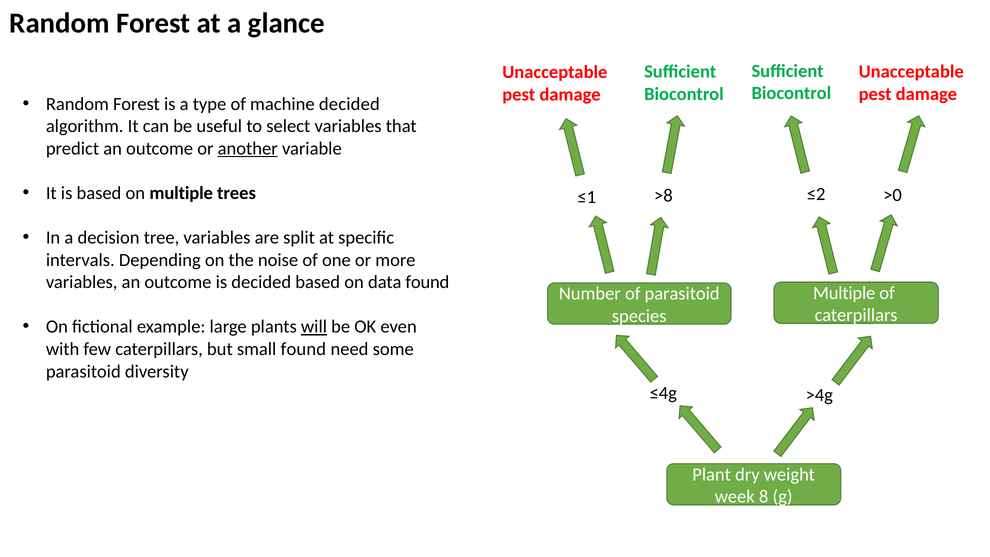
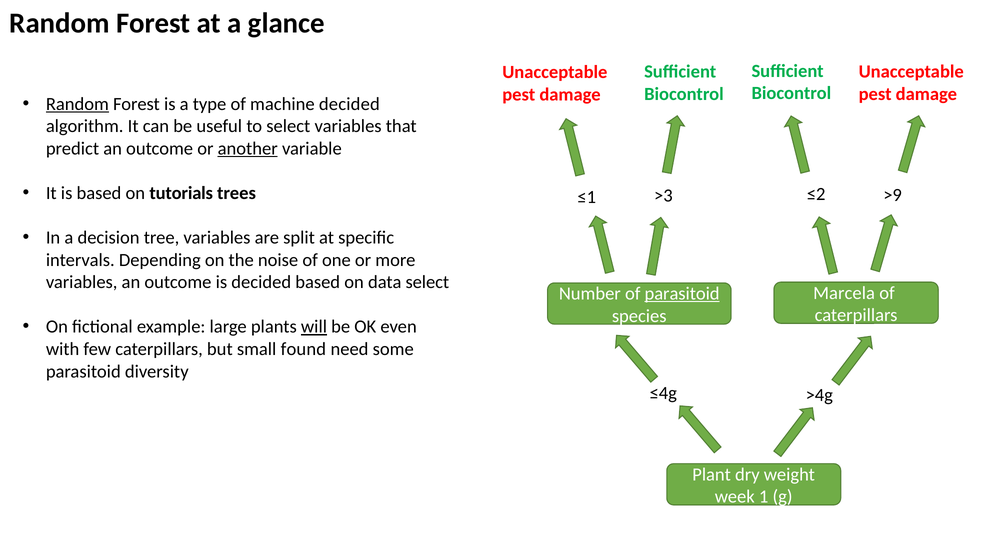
Random at (77, 104) underline: none -> present
on multiple: multiple -> tutorials
>0: >0 -> >9
>8: >8 -> >3
data found: found -> select
Multiple at (844, 293): Multiple -> Marcela
parasitoid at (682, 294) underline: none -> present
8: 8 -> 1
